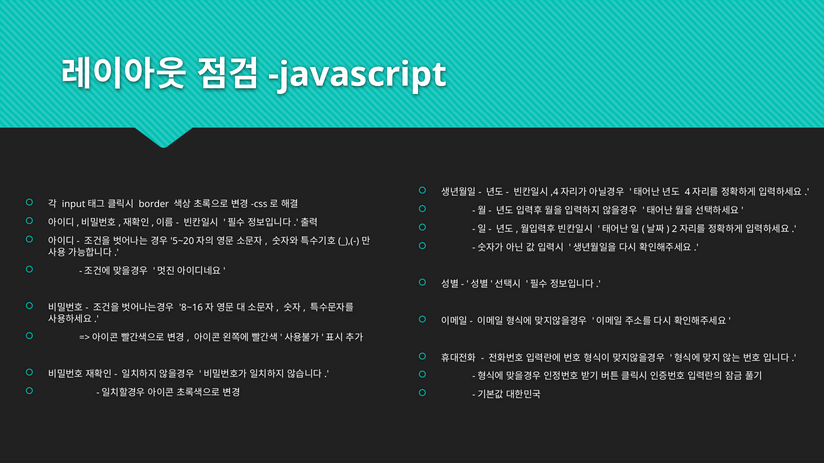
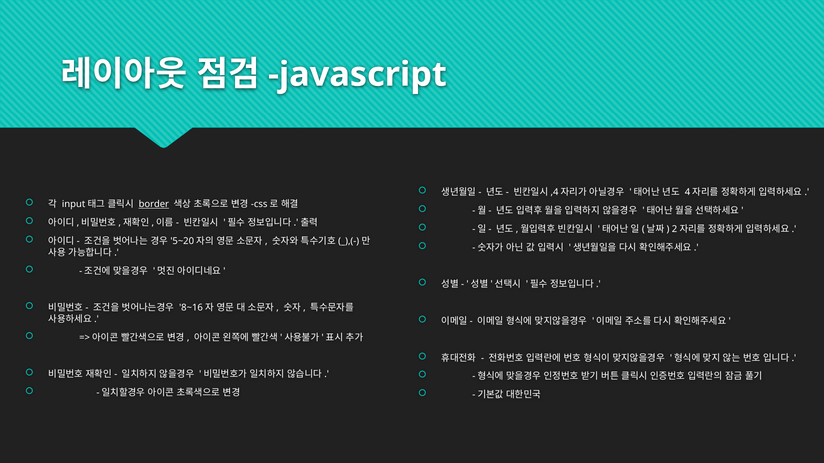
border underline: none -> present
